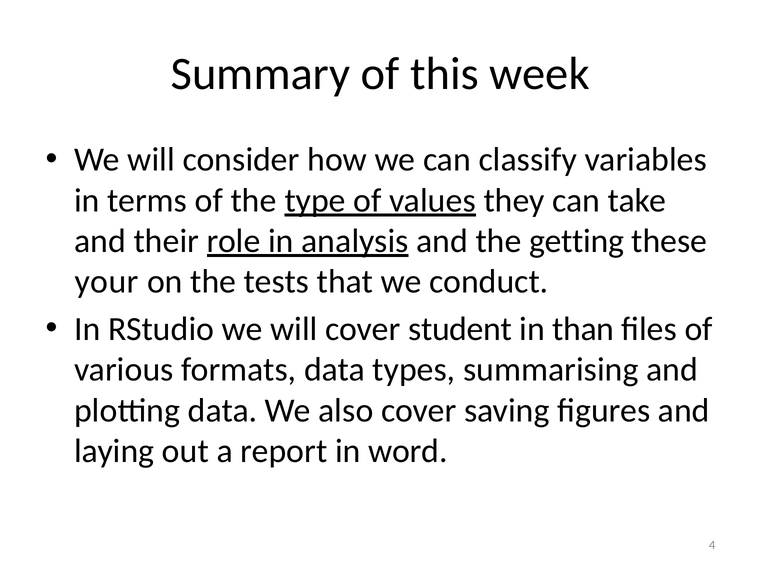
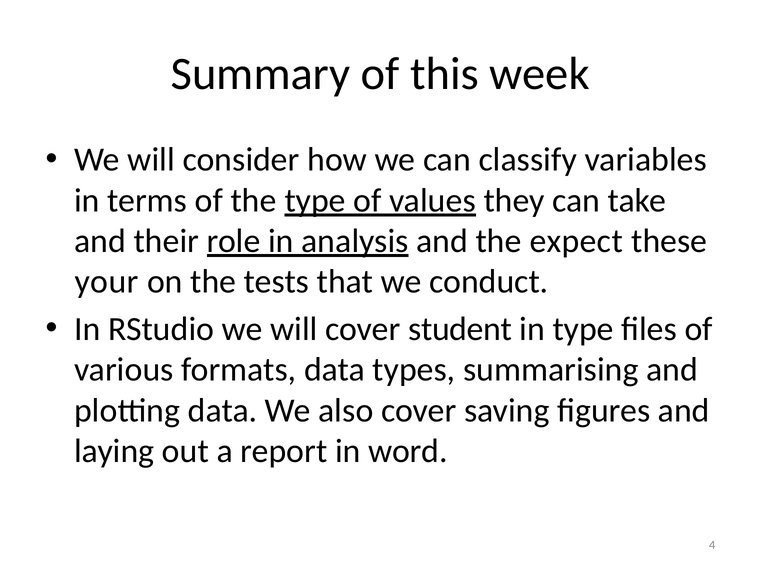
getting: getting -> expect
in than: than -> type
